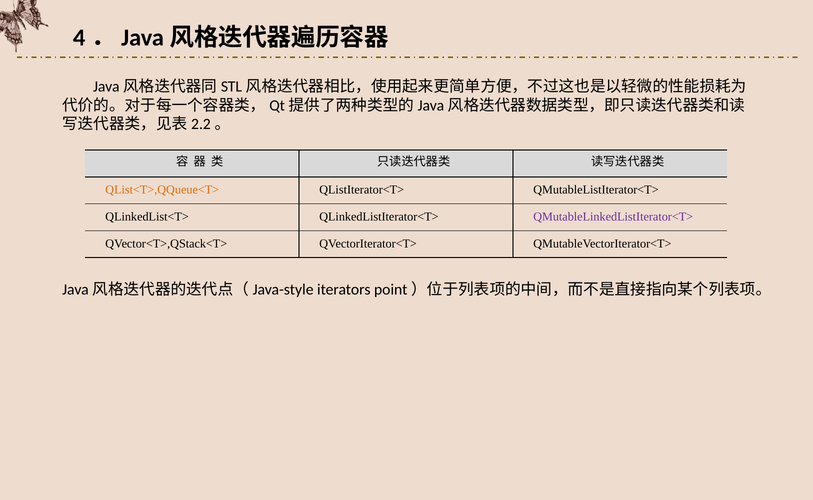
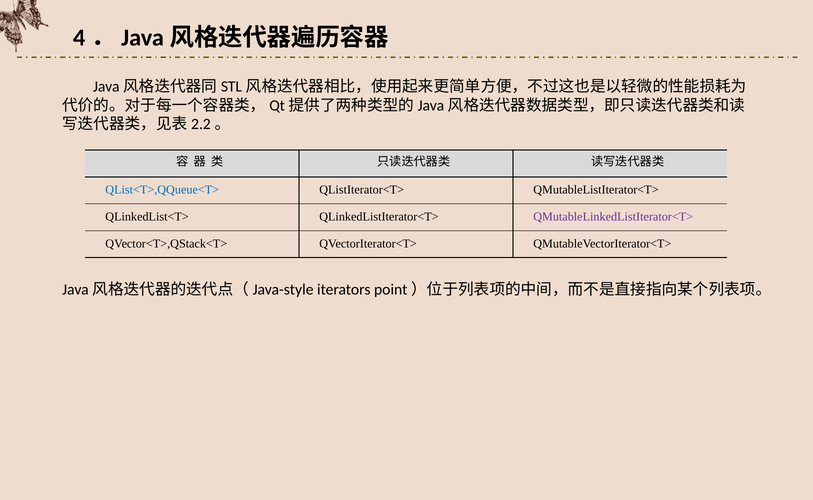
QList<T>,QQueue<T> colour: orange -> blue
